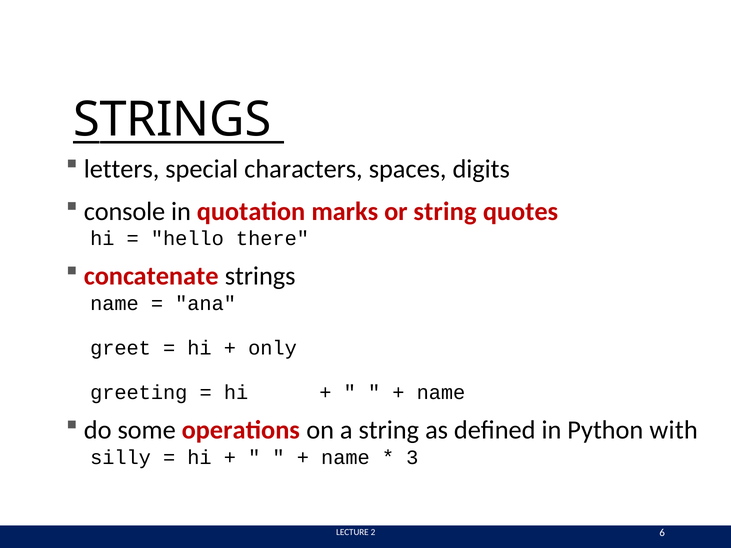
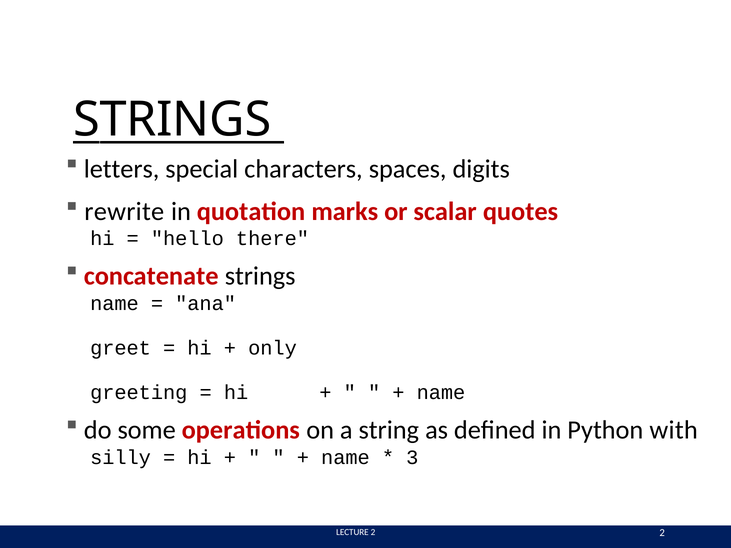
console: console -> rewrite
or string: string -> scalar
2 6: 6 -> 2
